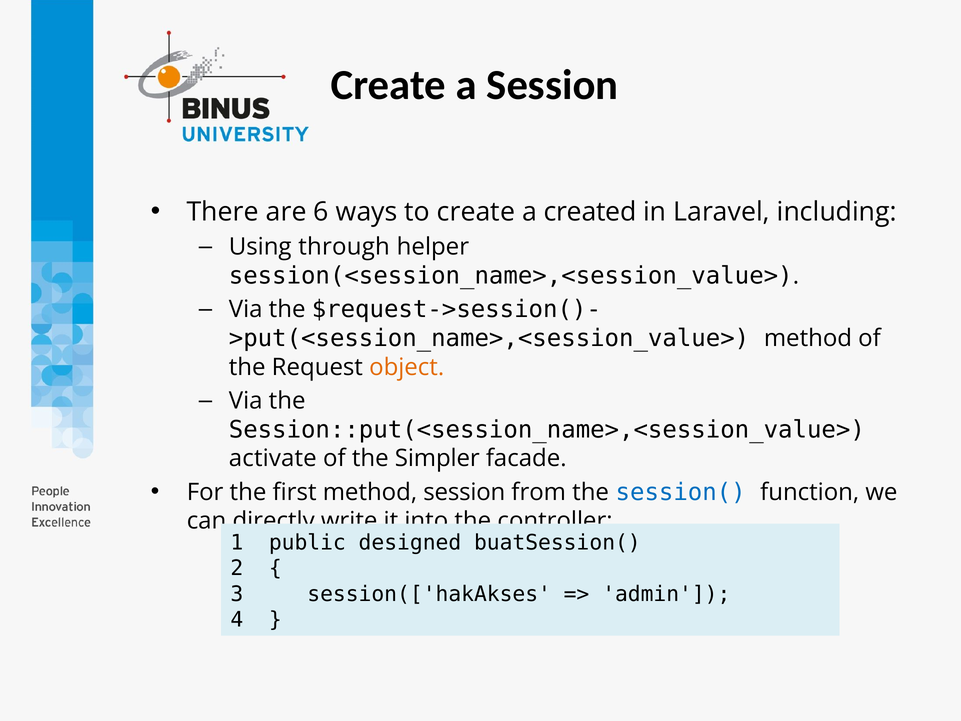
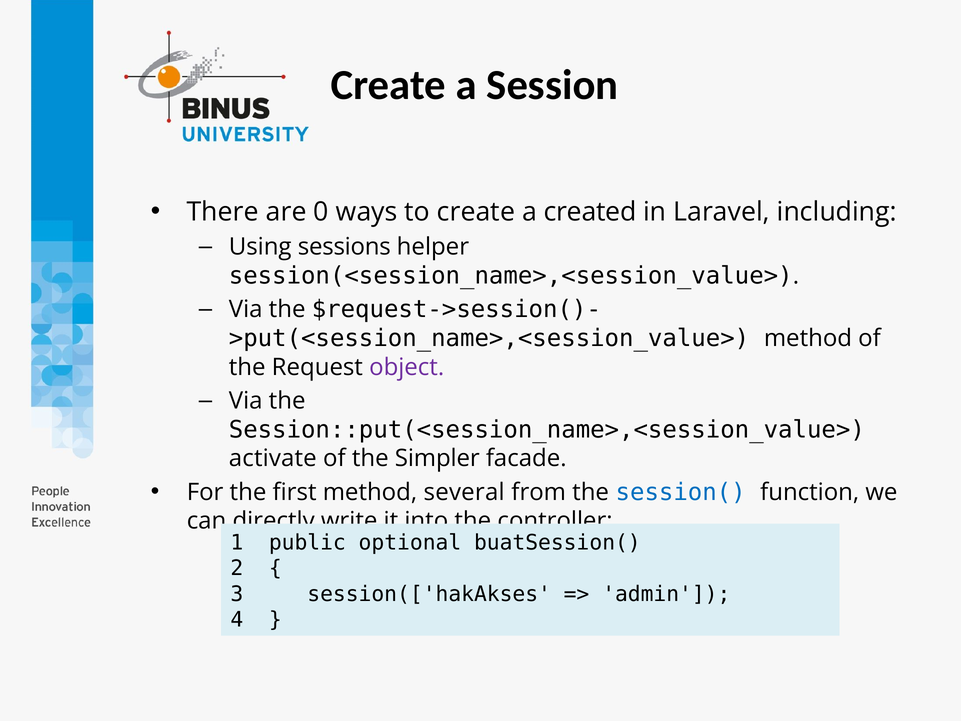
6: 6 -> 0
through: through -> sessions
object colour: orange -> purple
method session: session -> several
designed: designed -> optional
